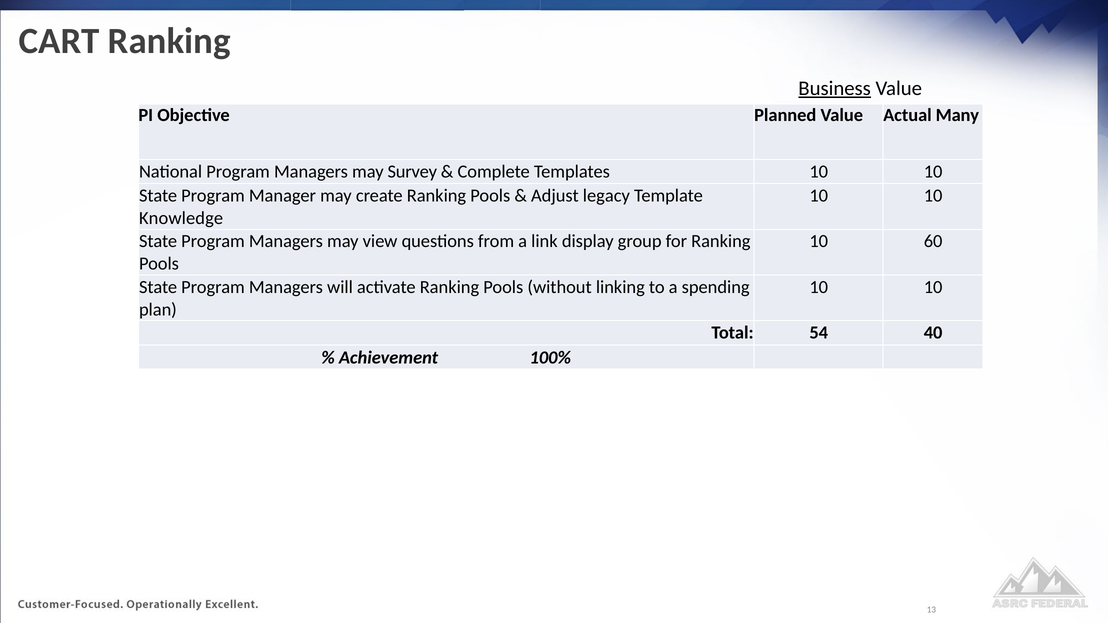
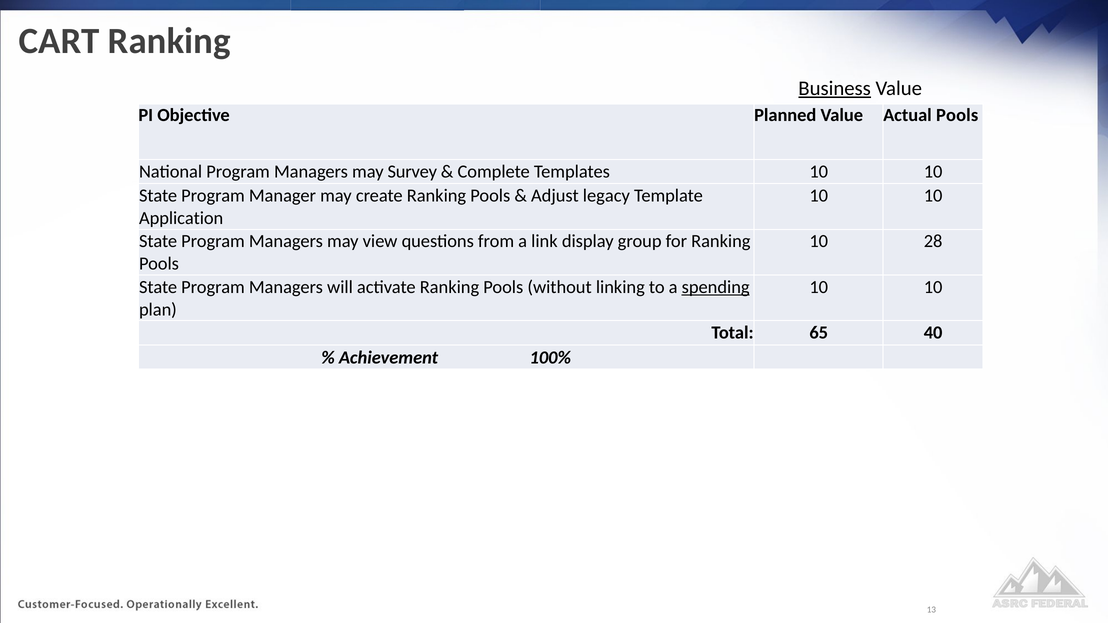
Actual Many: Many -> Pools
Knowledge: Knowledge -> Application
60: 60 -> 28
spending underline: none -> present
54: 54 -> 65
